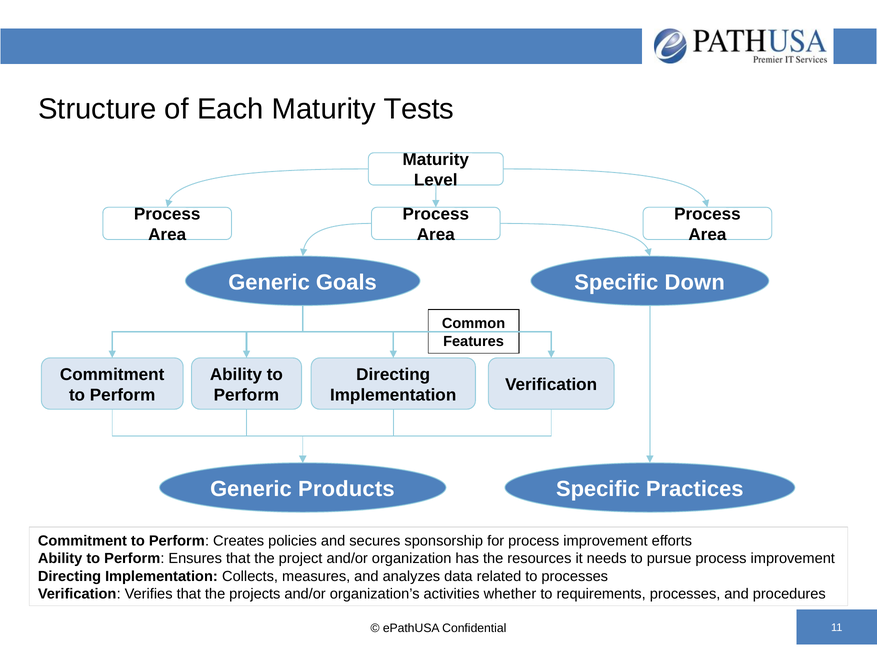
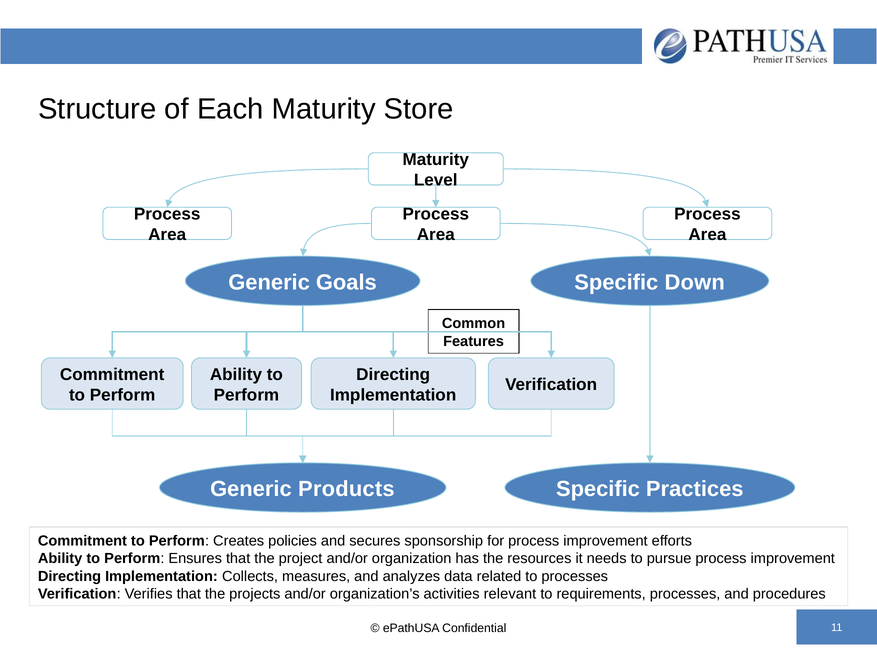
Tests: Tests -> Store
whether: whether -> relevant
